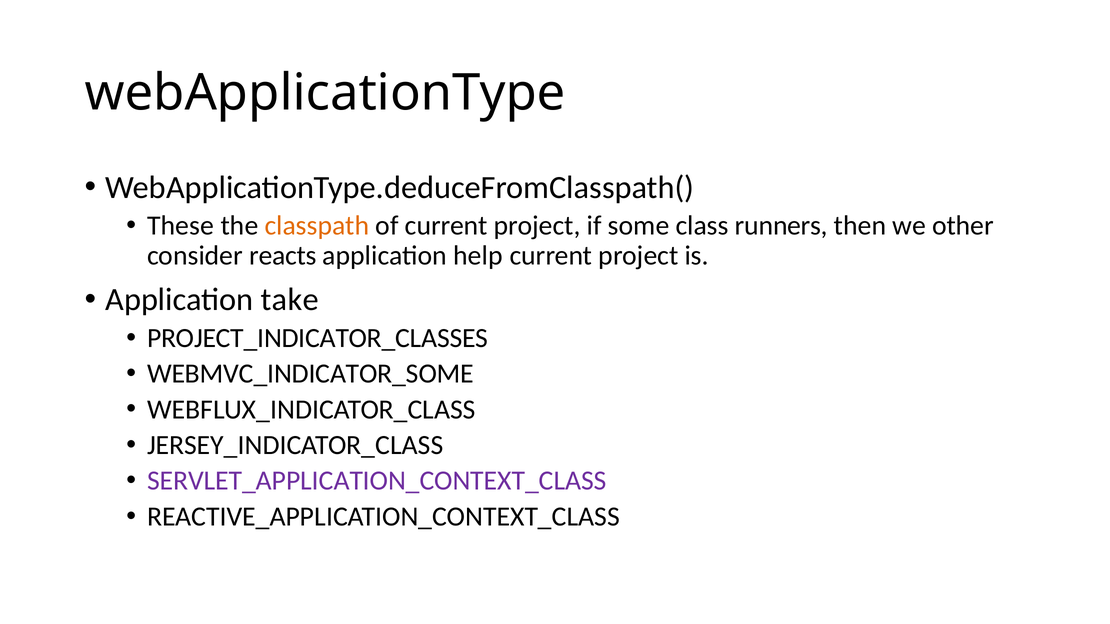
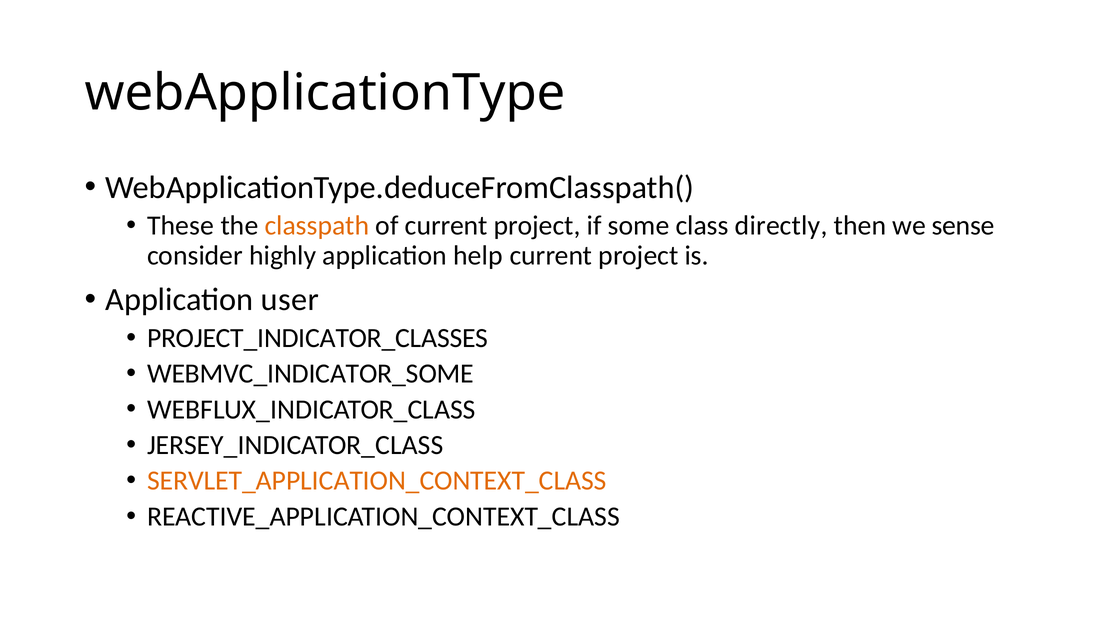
runners: runners -> directly
other: other -> sense
reacts: reacts -> highly
take: take -> user
SERVLET_APPLICATION_CONTEXT_CLASS colour: purple -> orange
